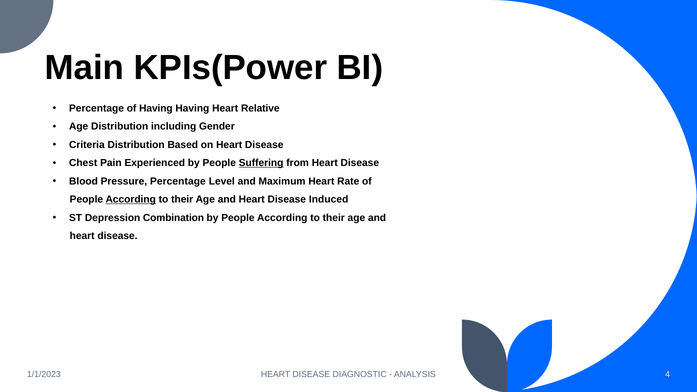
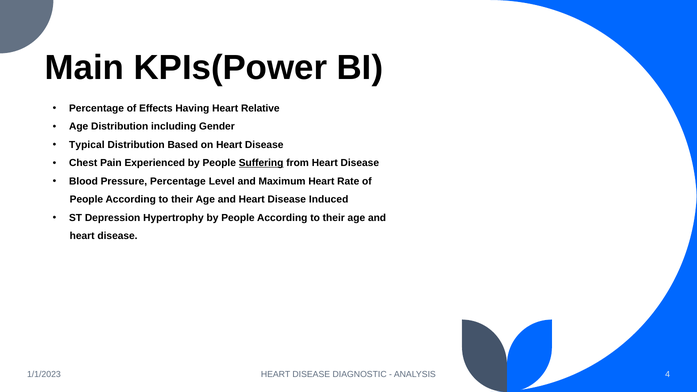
of Having: Having -> Effects
Criteria: Criteria -> Typical
According at (131, 200) underline: present -> none
Combination: Combination -> Hypertrophy
